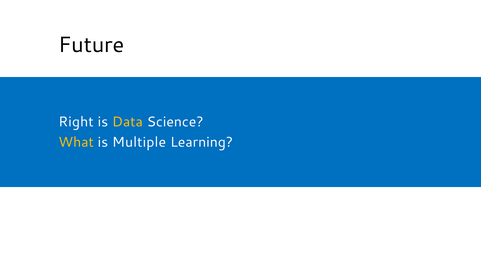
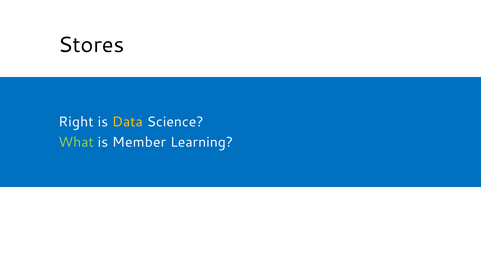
Future: Future -> Stores
What colour: yellow -> light green
Multiple: Multiple -> Member
